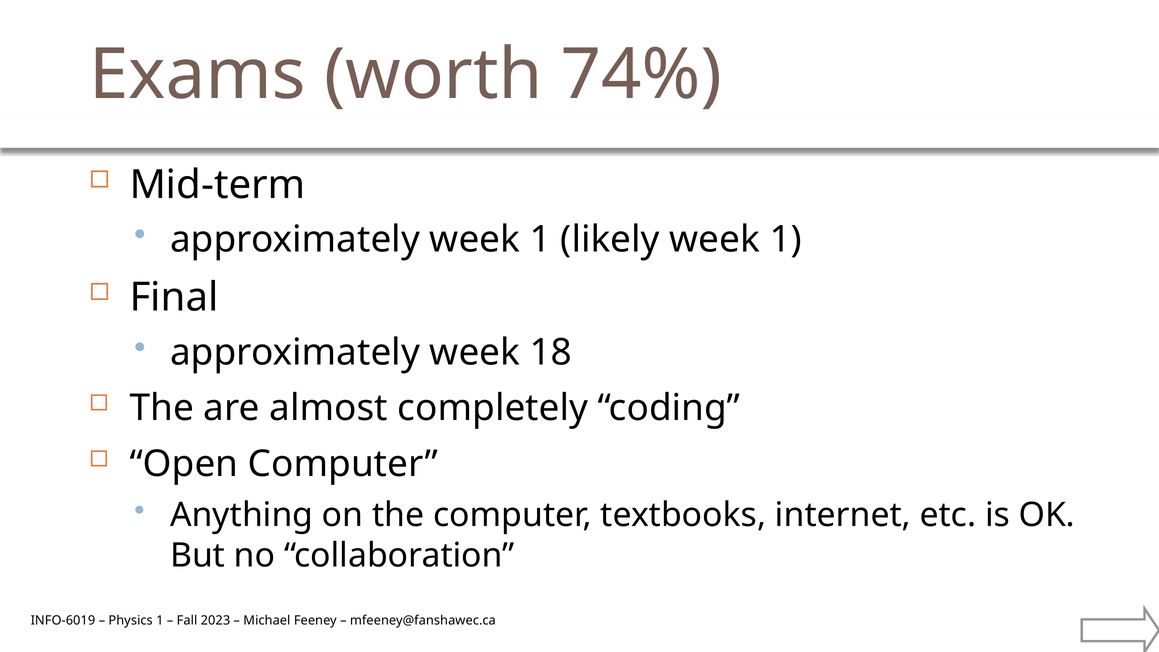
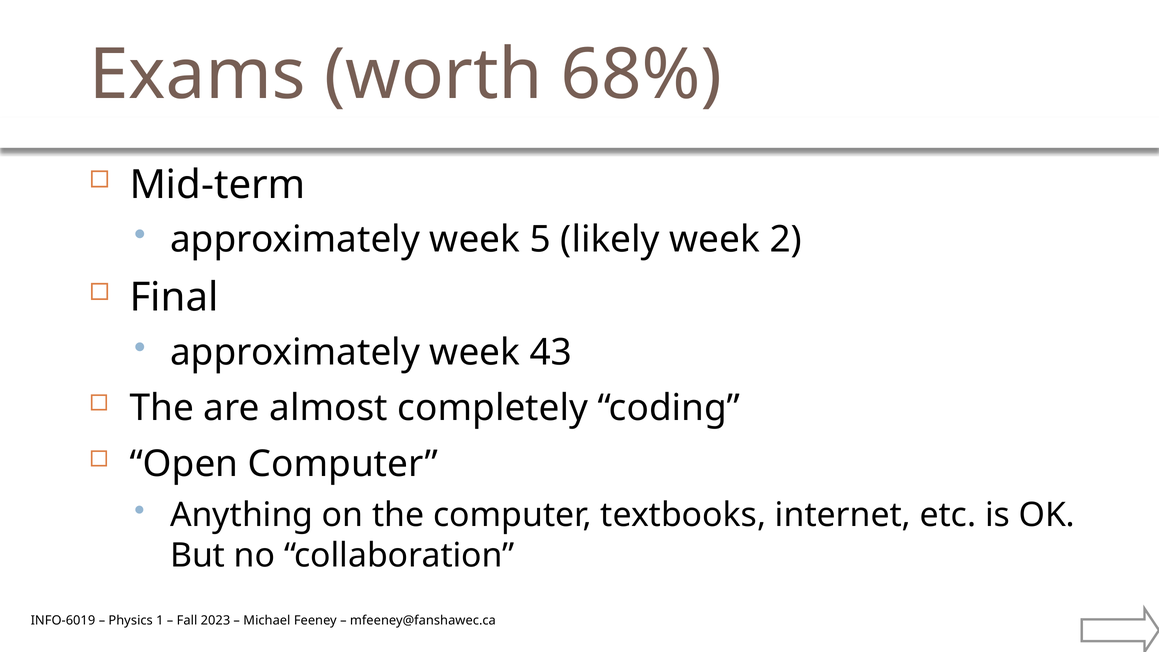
74%: 74% -> 68%
approximately week 1: 1 -> 5
likely week 1: 1 -> 2
18: 18 -> 43
